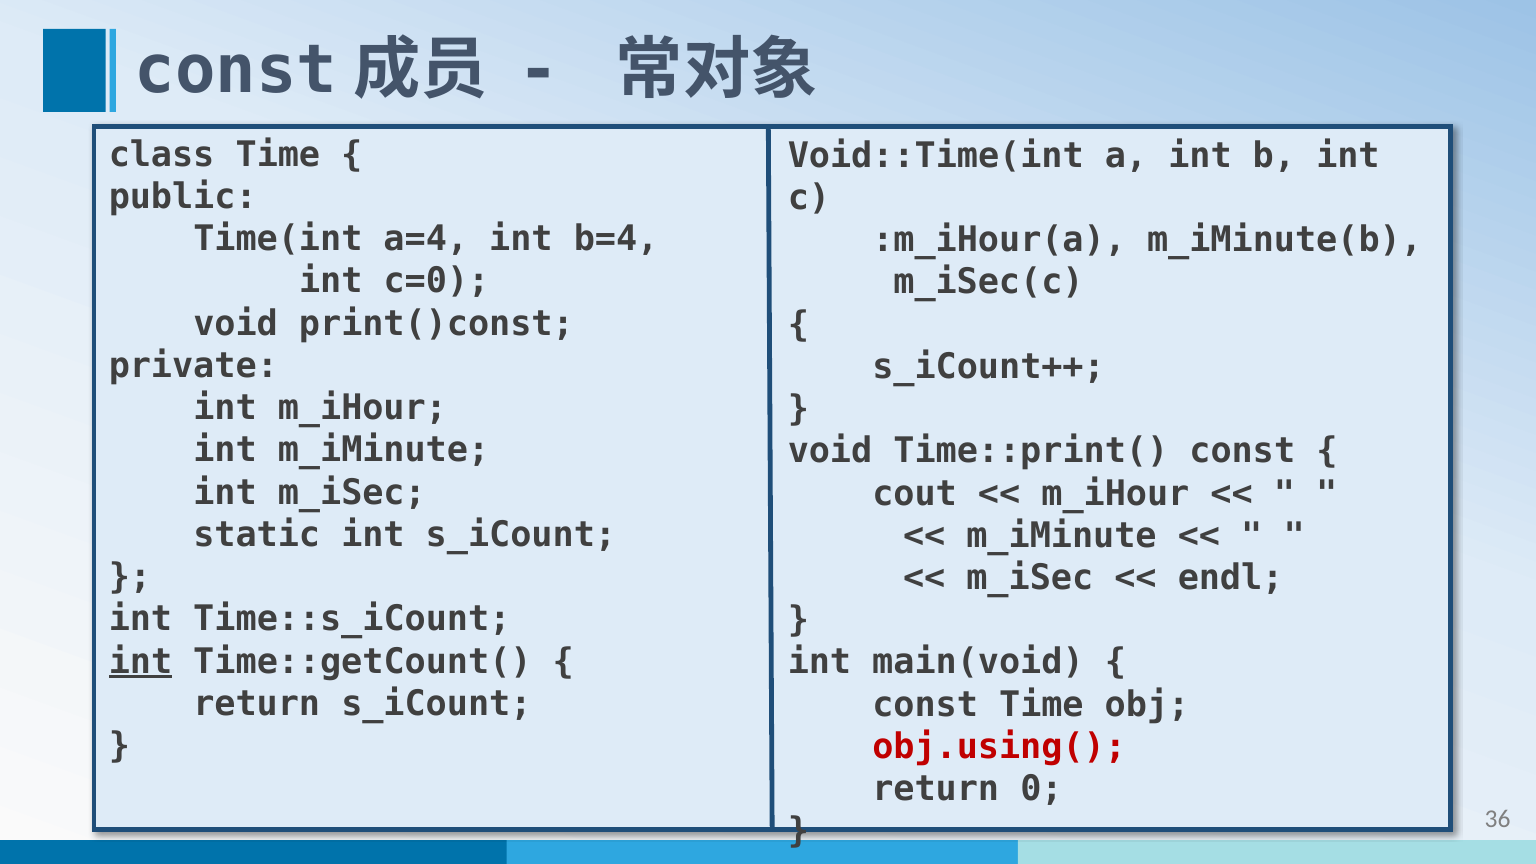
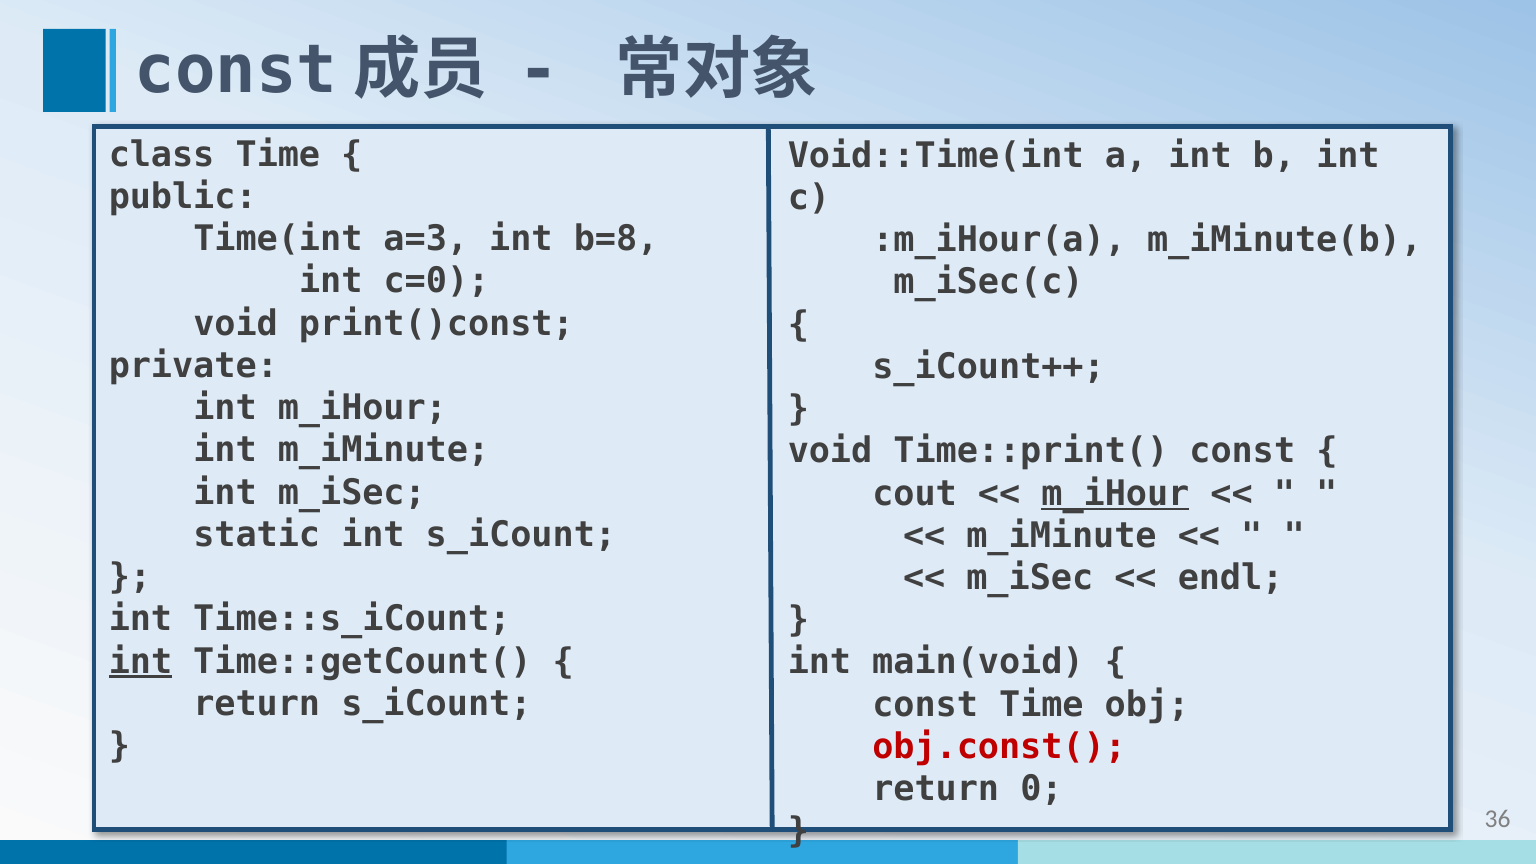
a=4: a=4 -> a=3
b=4: b=4 -> b=8
m_iHour at (1115, 494) underline: none -> present
obj.using(: obj.using( -> obj.const(
